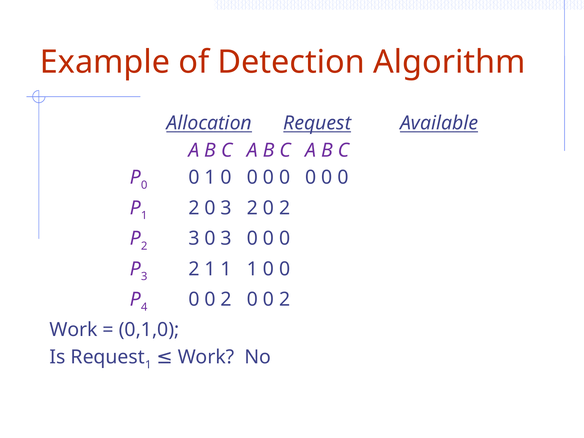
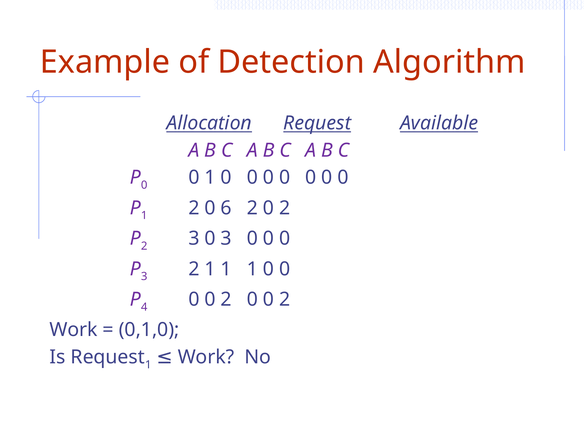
2 0 3: 3 -> 6
